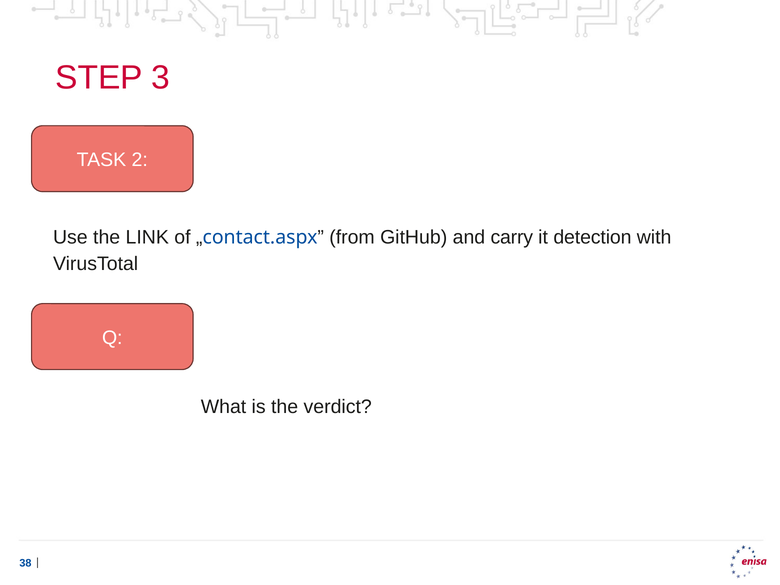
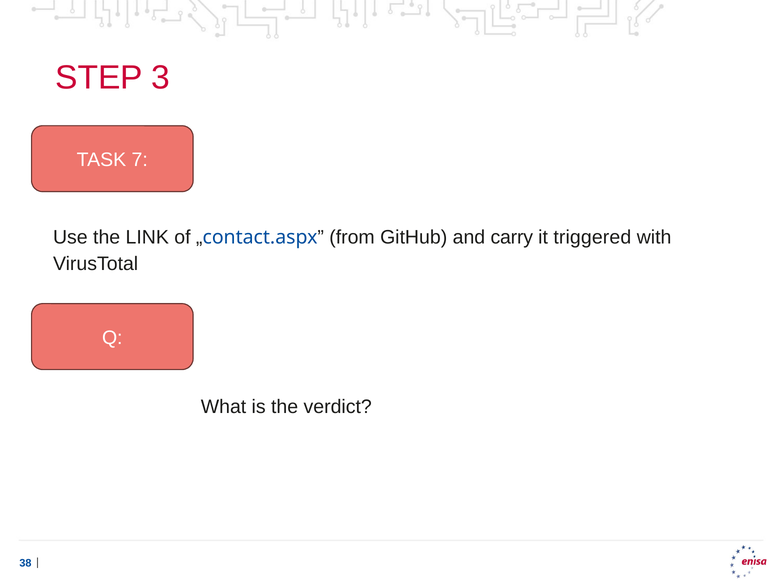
2: 2 -> 7
detection: detection -> triggered
